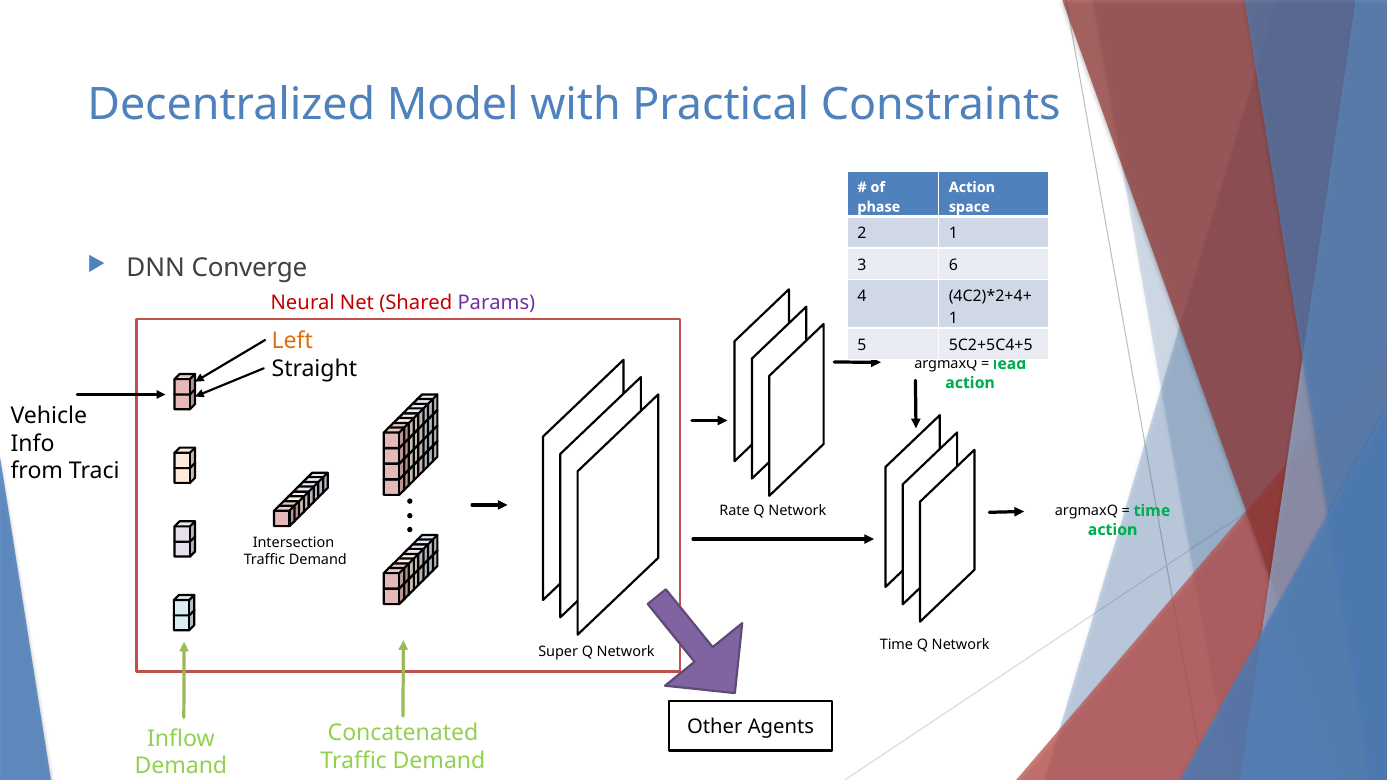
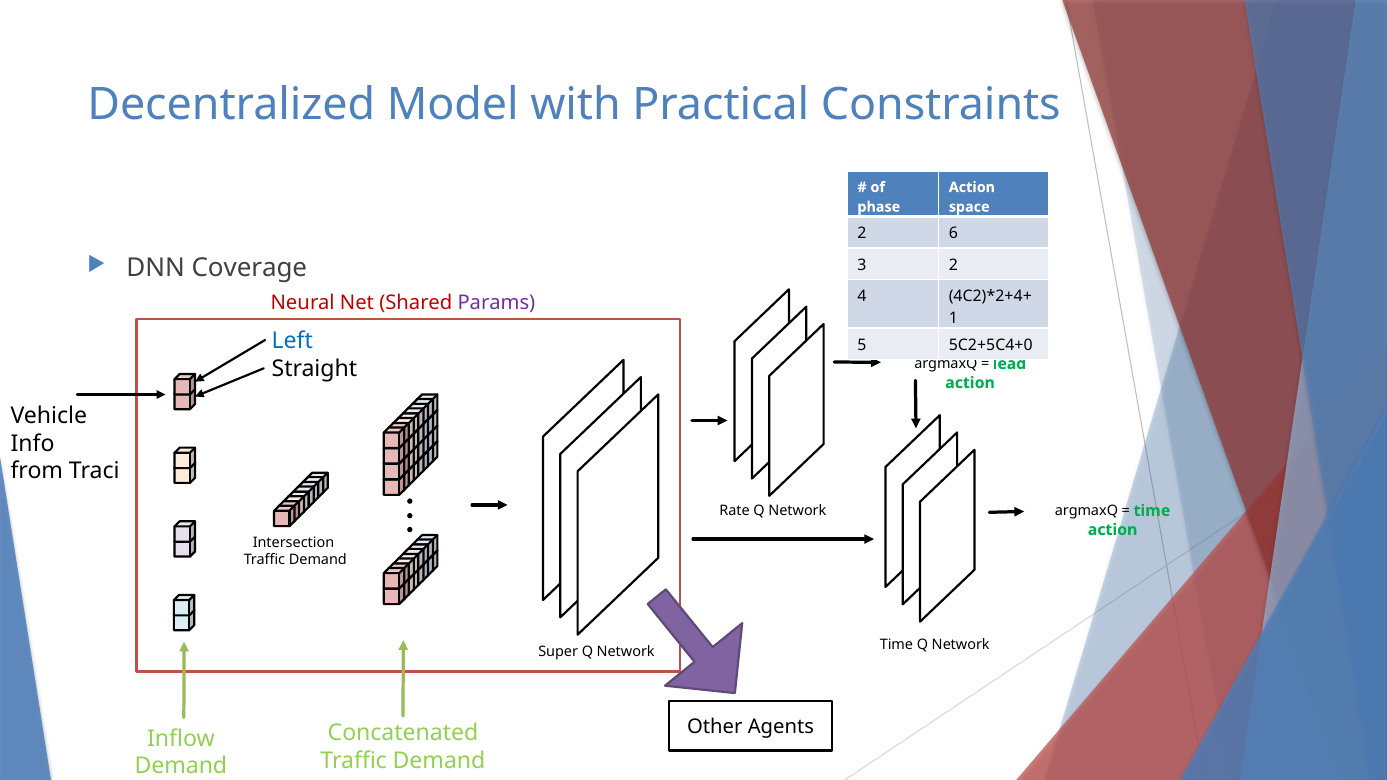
2 1: 1 -> 6
Converge: Converge -> Coverage
3 6: 6 -> 2
Left colour: orange -> blue
5C2+5C4+5: 5C2+5C4+5 -> 5C2+5C4+0
